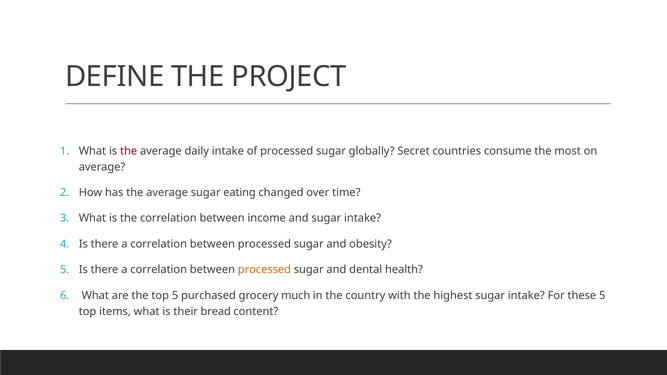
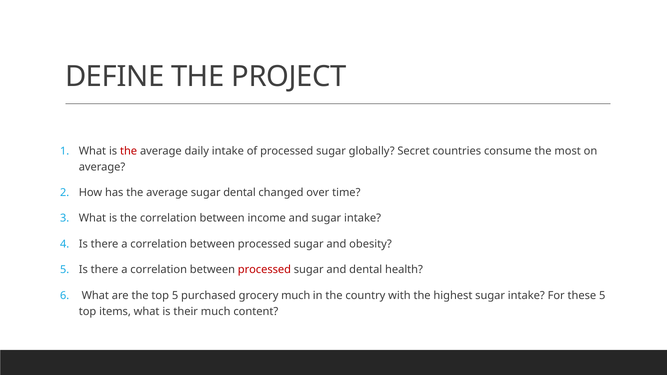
sugar eating: eating -> dental
processed at (264, 270) colour: orange -> red
their bread: bread -> much
